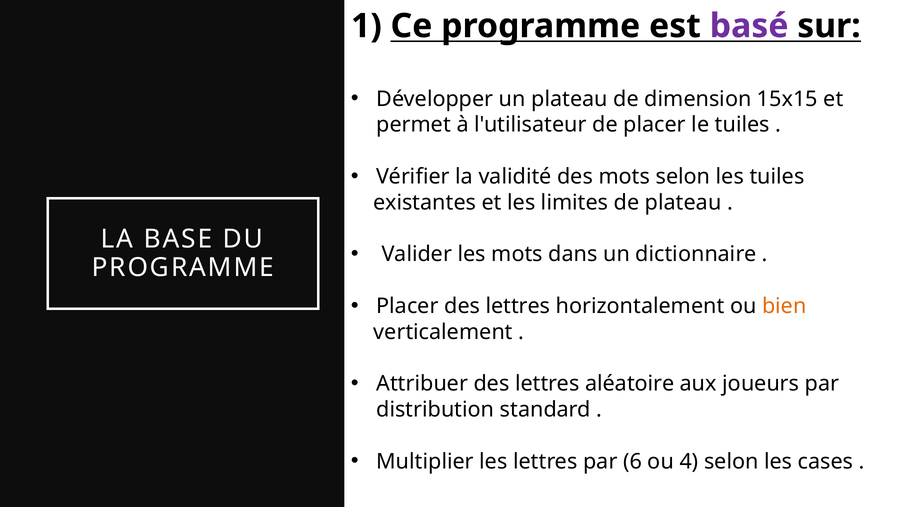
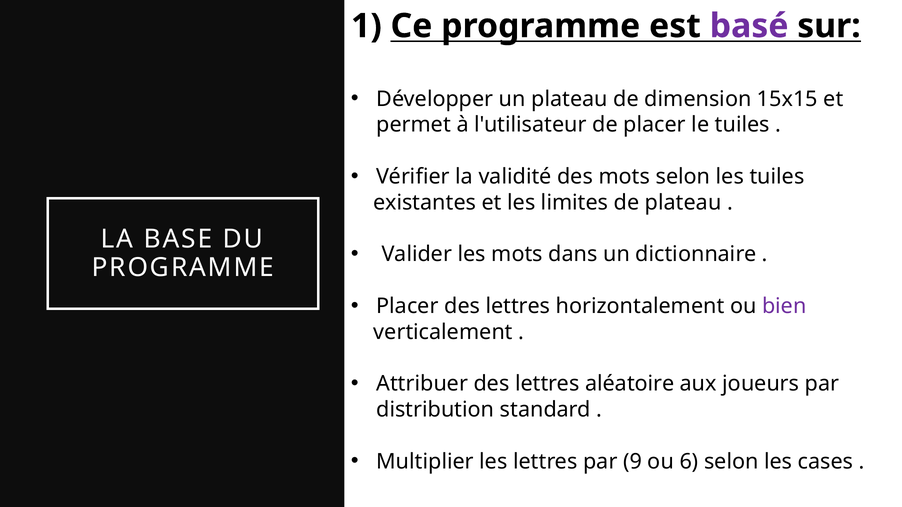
bien colour: orange -> purple
6: 6 -> 9
4: 4 -> 6
